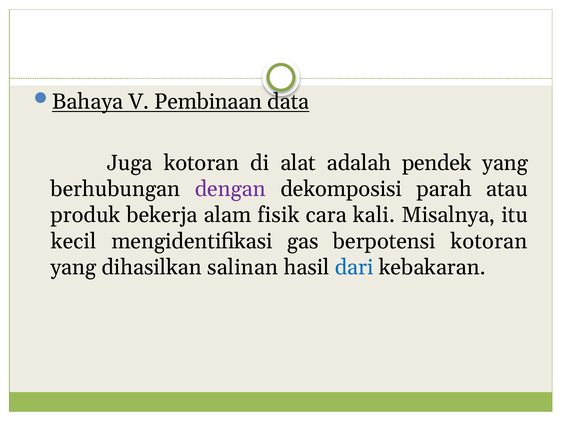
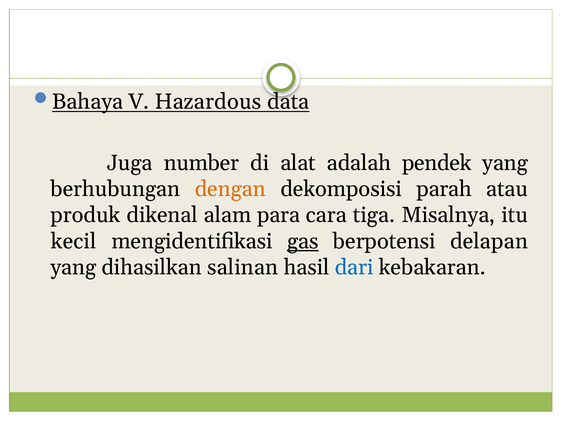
Pembinaan: Pembinaan -> Hazardous
Juga kotoran: kotoran -> number
dengan colour: purple -> orange
bekerja: bekerja -> dikenal
fisik: fisik -> para
kali: kali -> tiga
gas underline: none -> present
berpotensi kotoran: kotoran -> delapan
